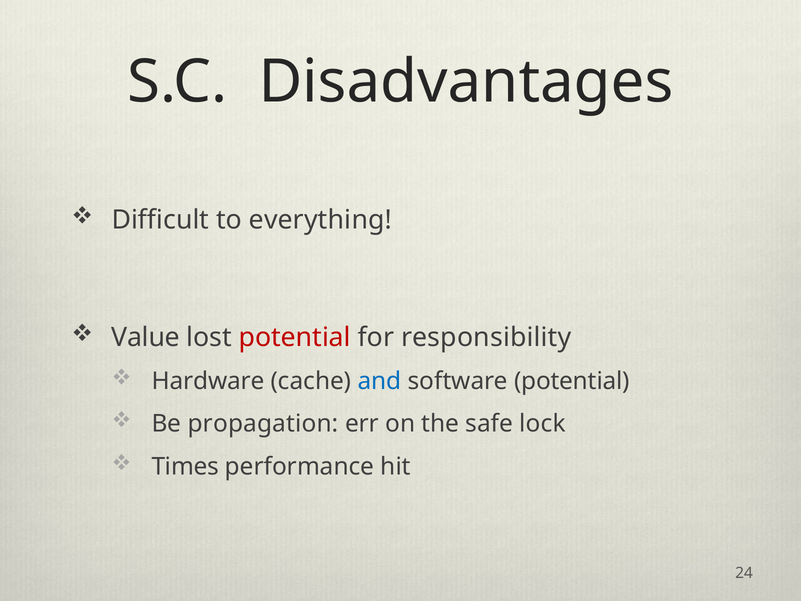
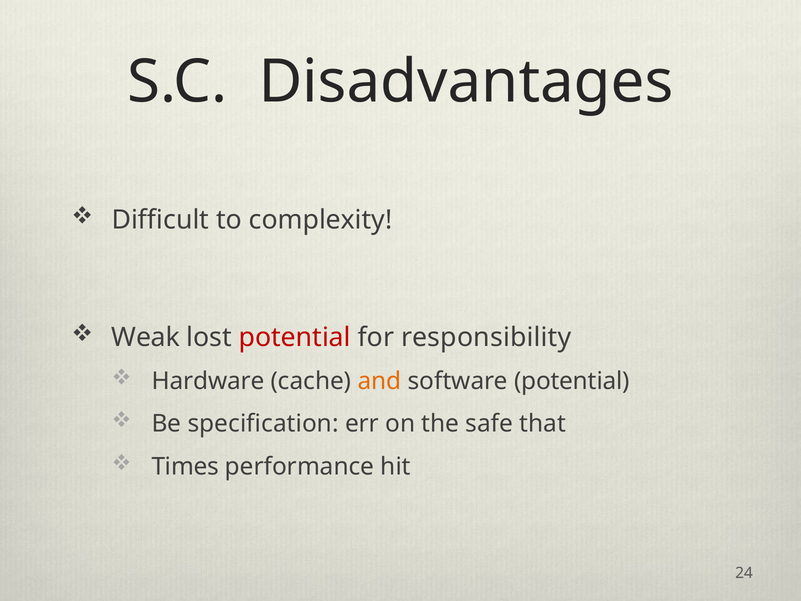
everything: everything -> complexity
Value: Value -> Weak
and colour: blue -> orange
propagation: propagation -> specification
lock: lock -> that
